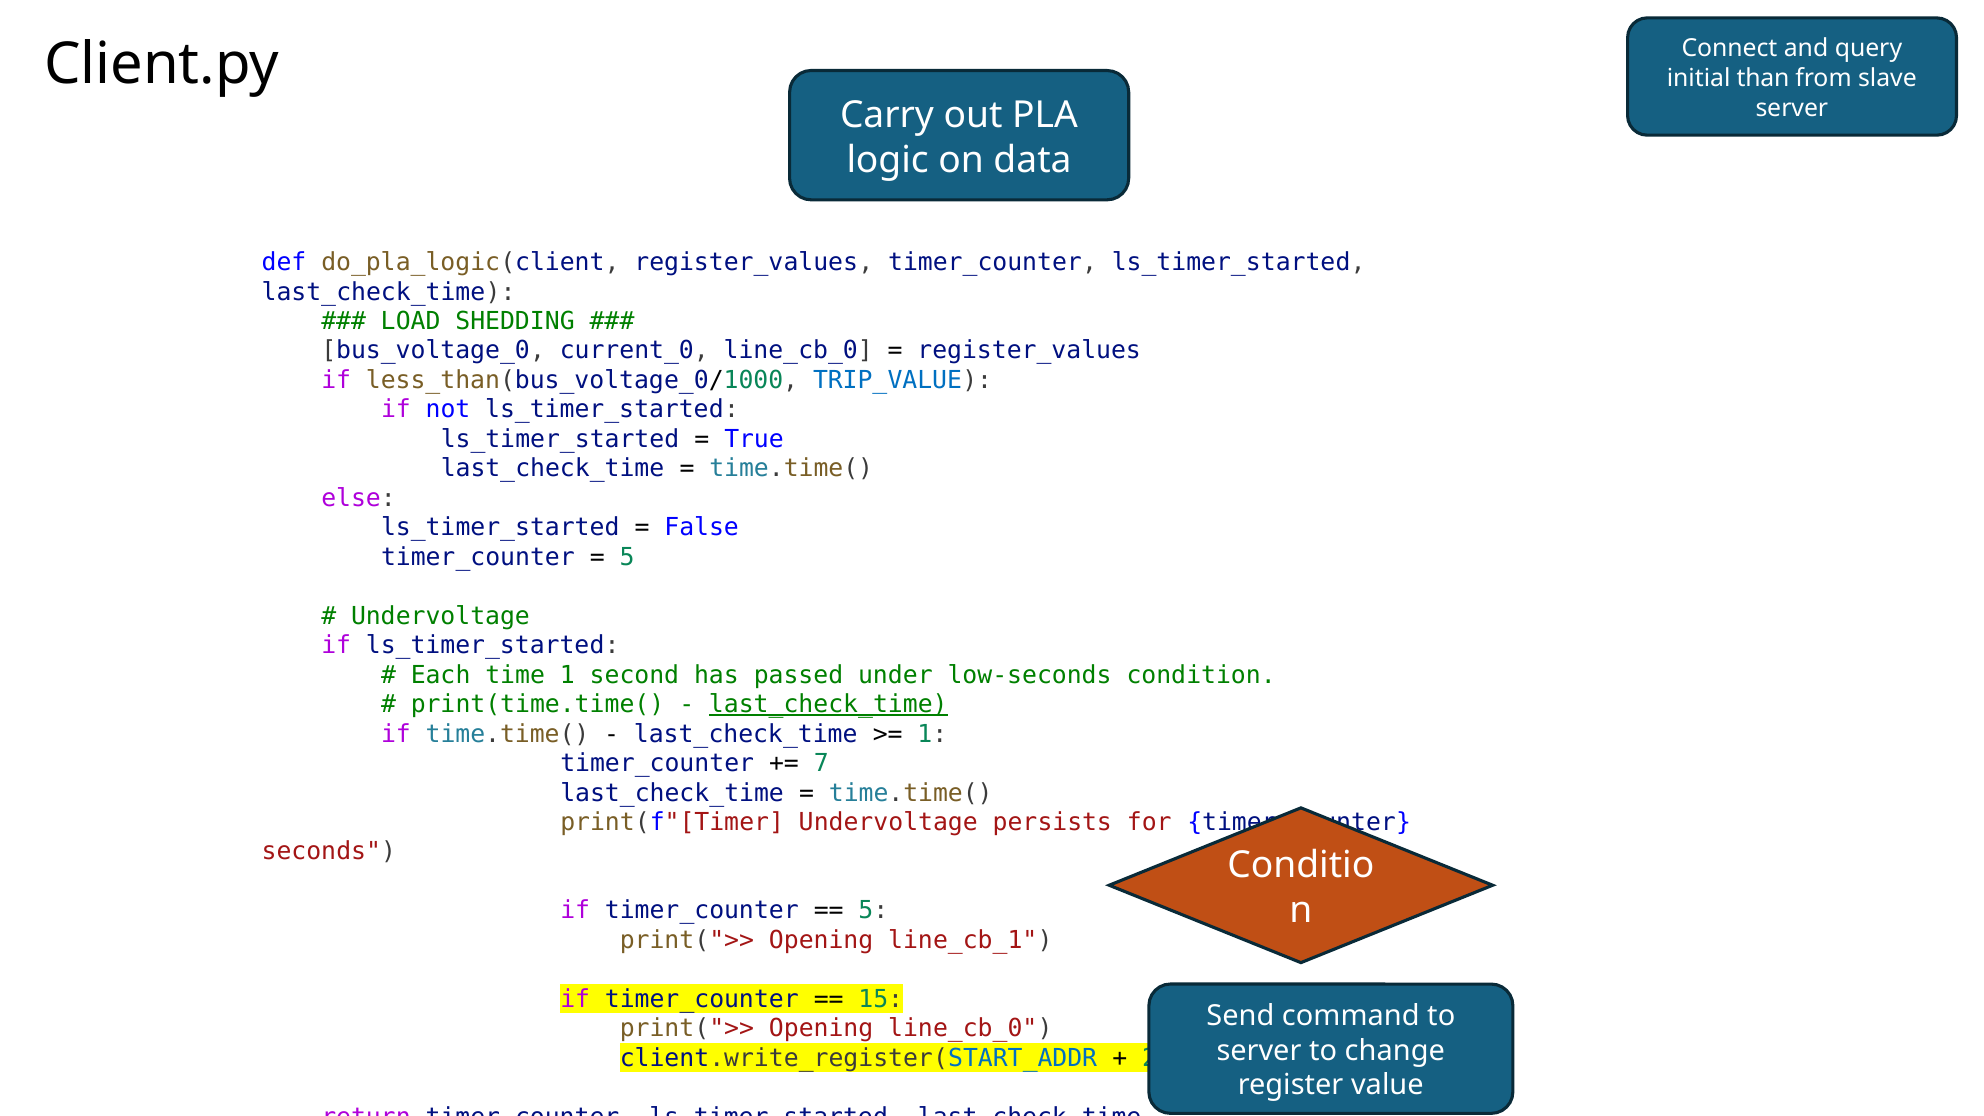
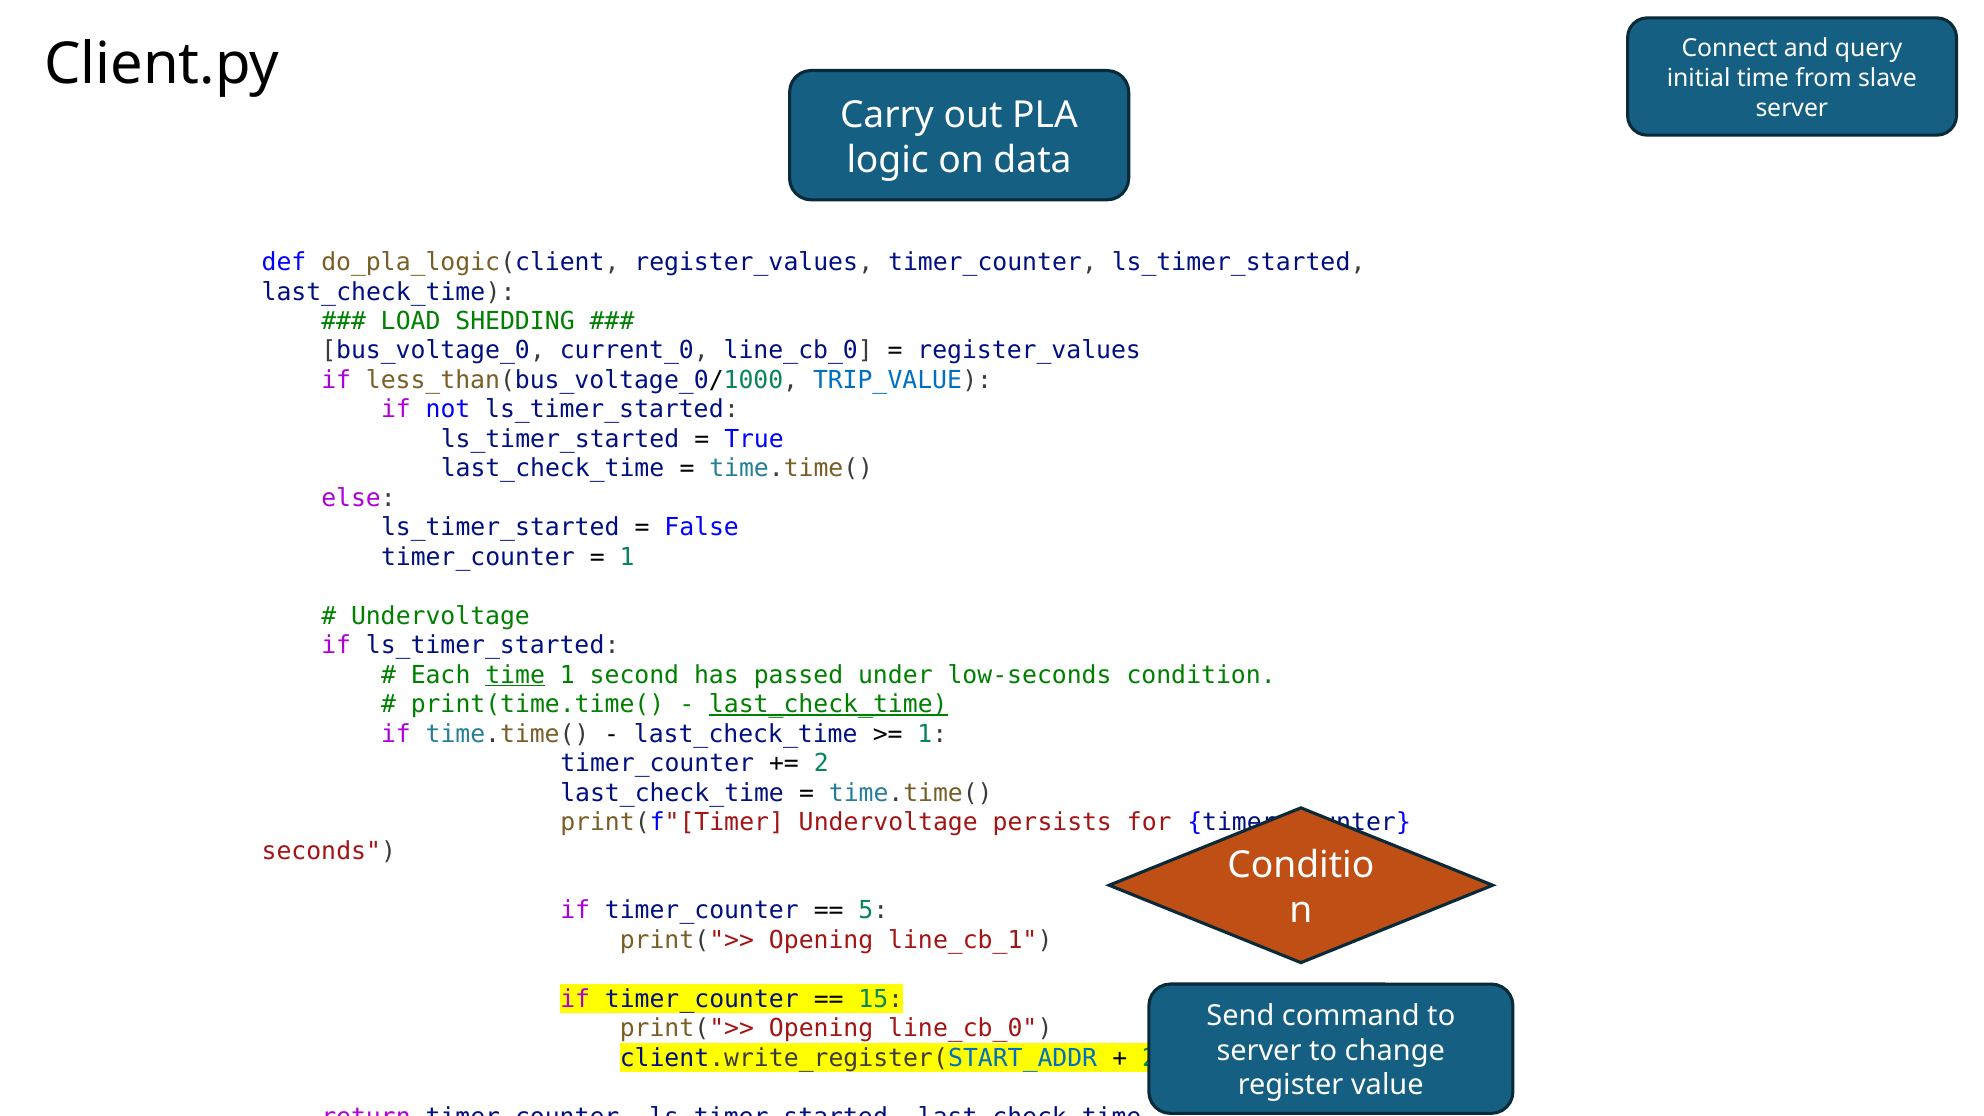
initial than: than -> time
5 at (627, 557): 5 -> 1
time at (515, 675) underline: none -> present
7 at (821, 763): 7 -> 2
